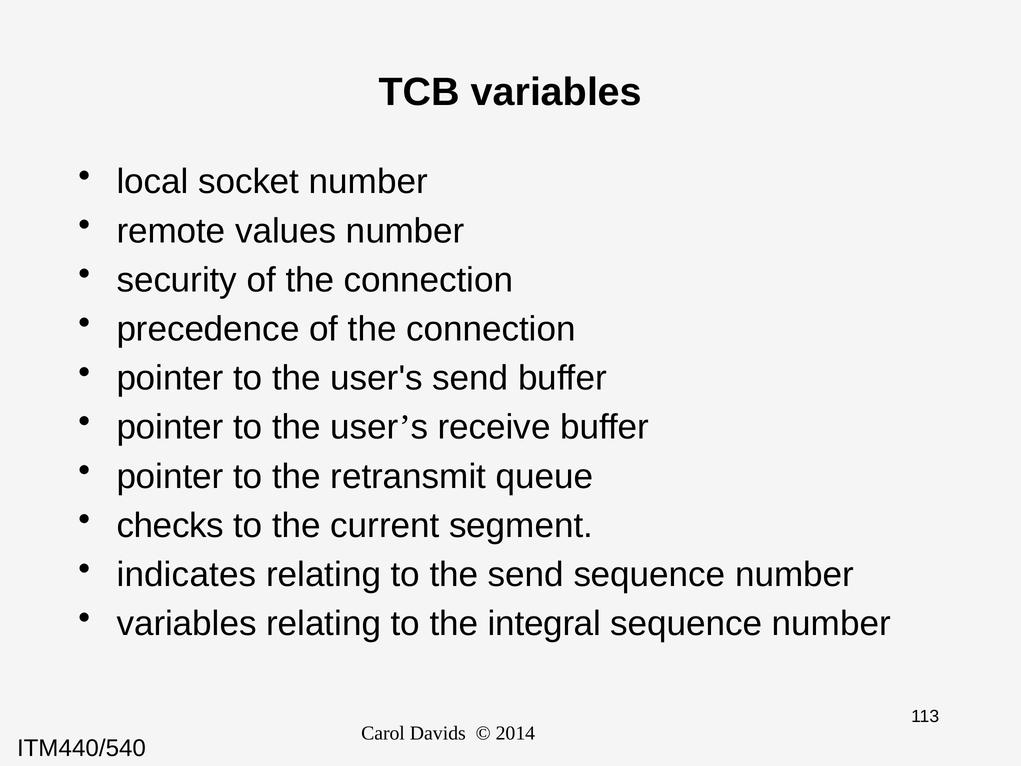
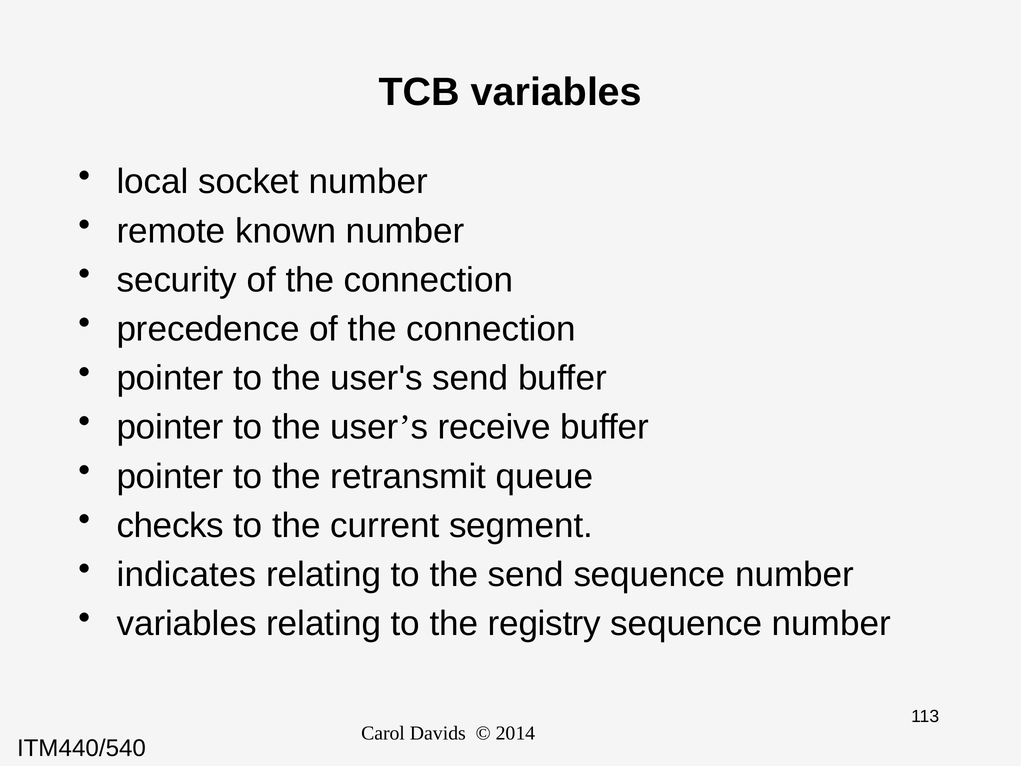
values: values -> known
integral: integral -> registry
